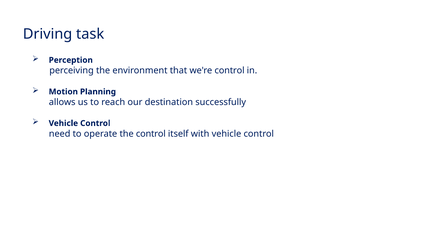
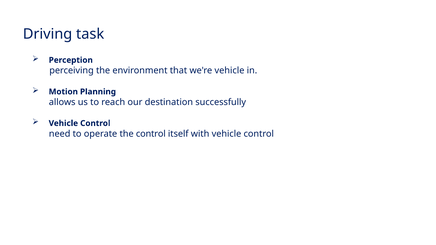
we're control: control -> vehicle
